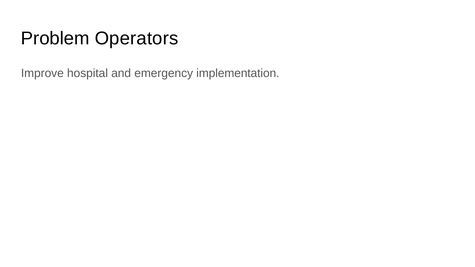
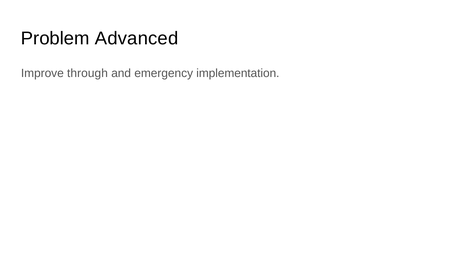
Operators: Operators -> Advanced
hospital: hospital -> through
